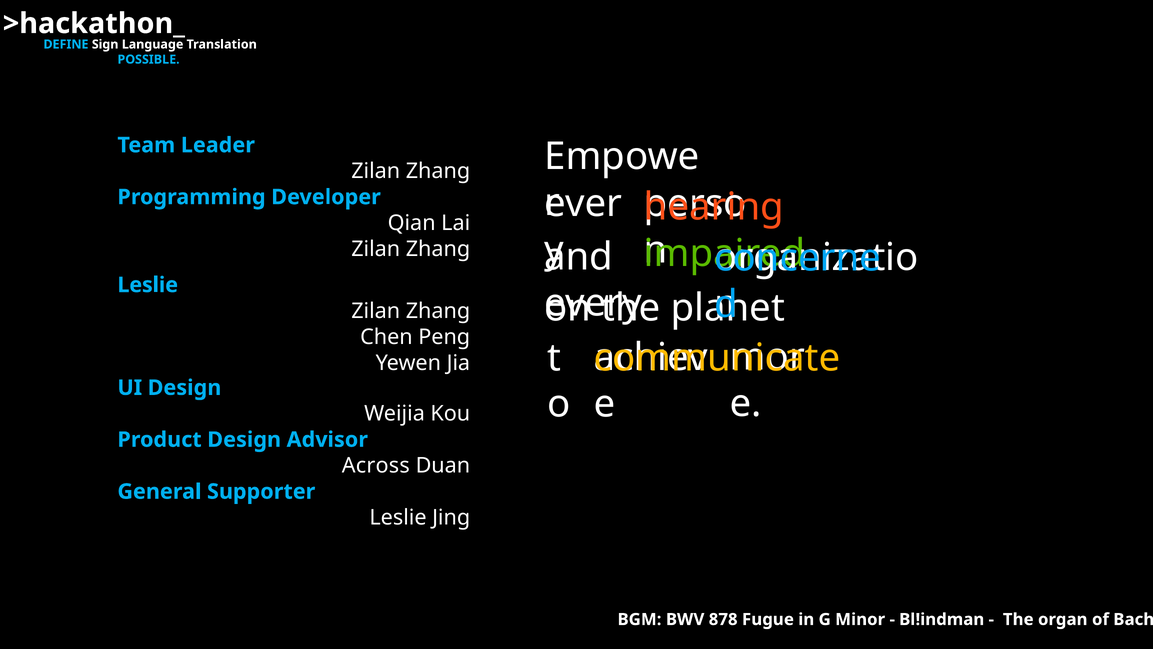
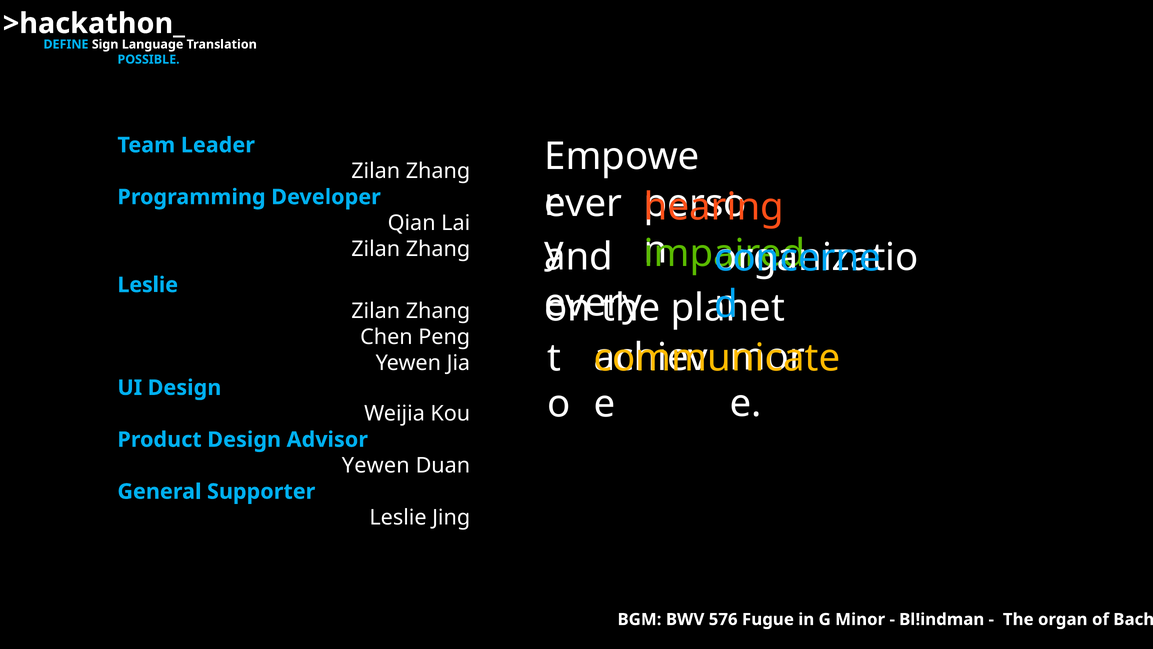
Across at (376, 465): Across -> Yewen
878: 878 -> 576
